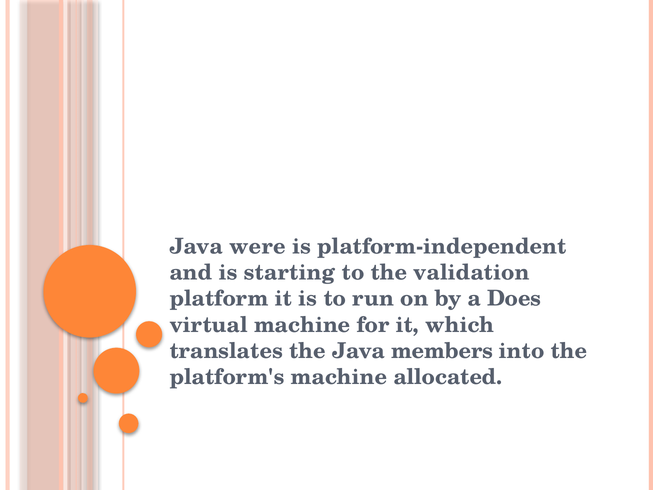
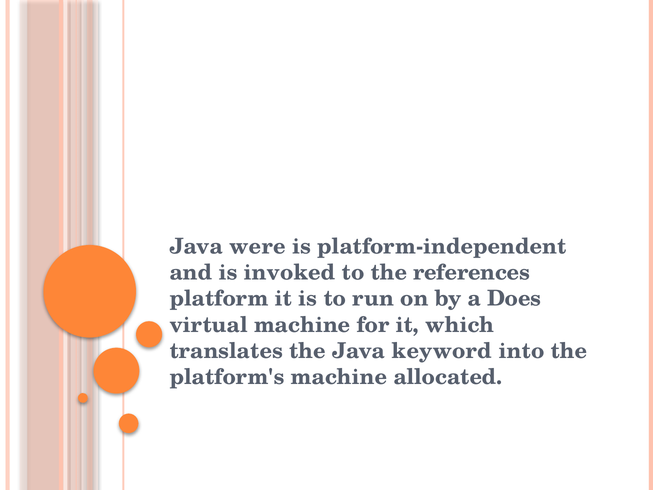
starting: starting -> invoked
validation: validation -> references
members: members -> keyword
